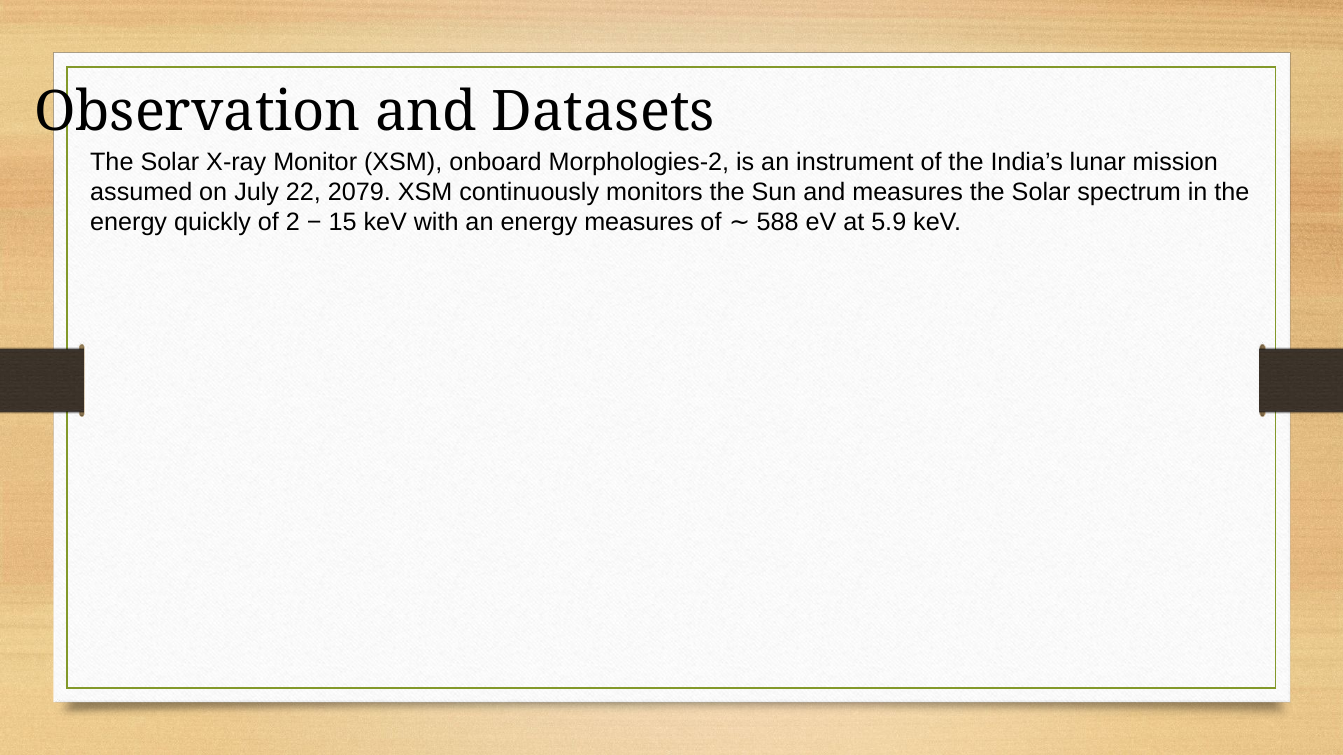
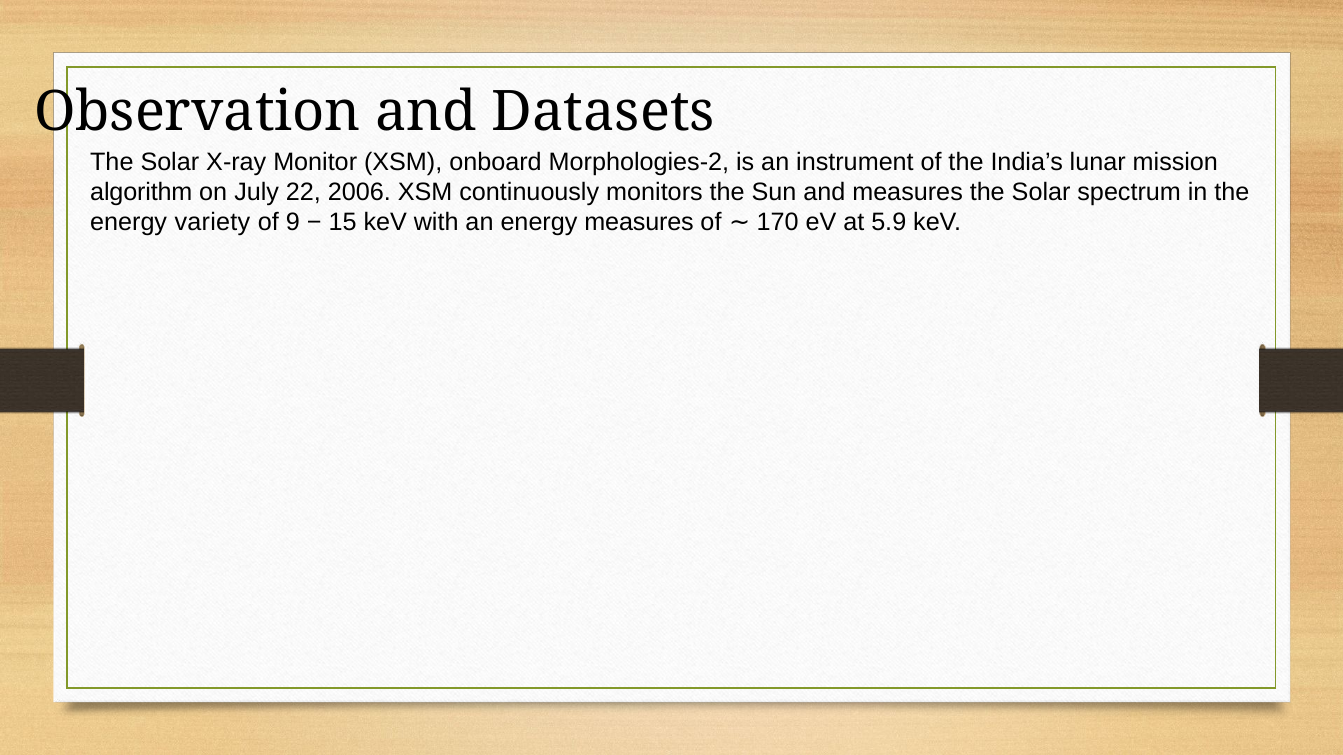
assumed: assumed -> algorithm
2079: 2079 -> 2006
quickly: quickly -> variety
2: 2 -> 9
588: 588 -> 170
